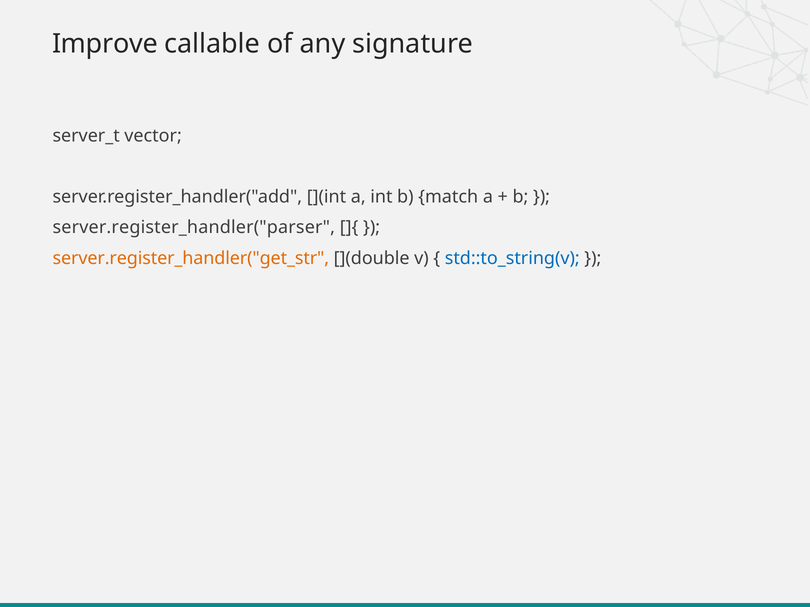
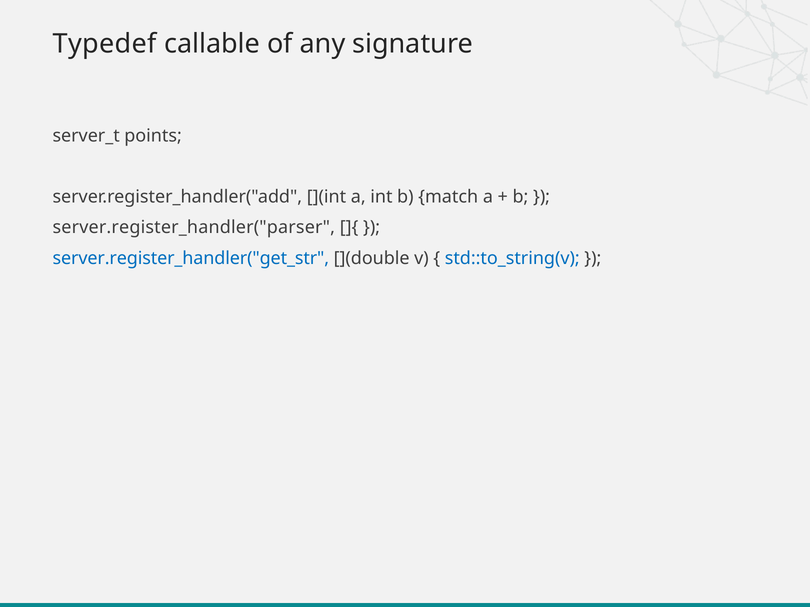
Improve: Improve -> Typedef
vector: vector -> points
server.register_handler("get_str colour: orange -> blue
